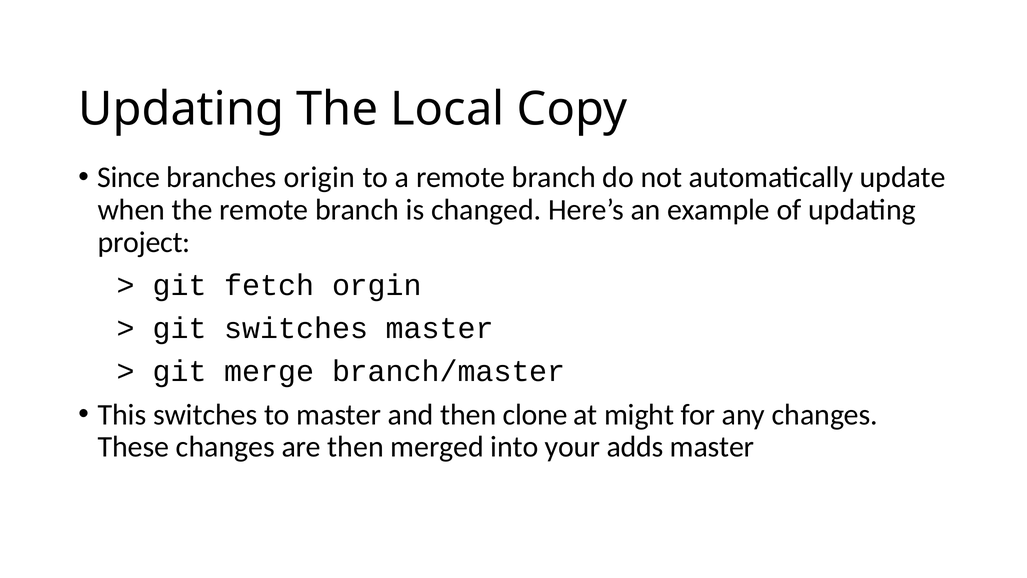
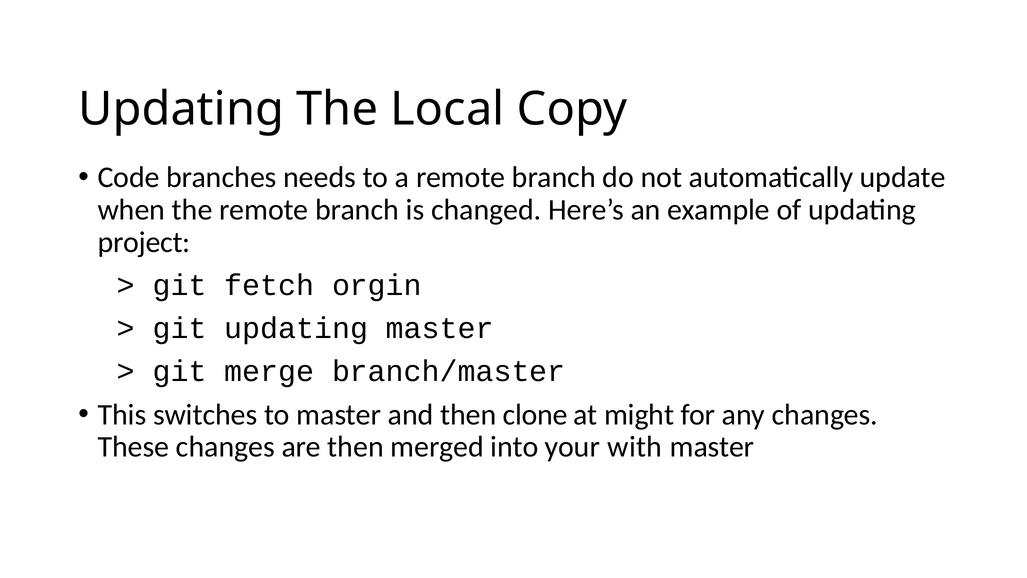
Since: Since -> Code
origin: origin -> needs
git switches: switches -> updating
adds: adds -> with
